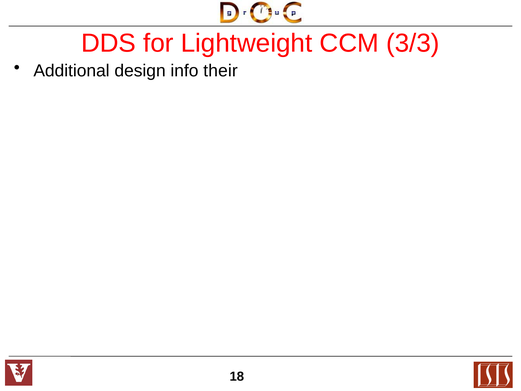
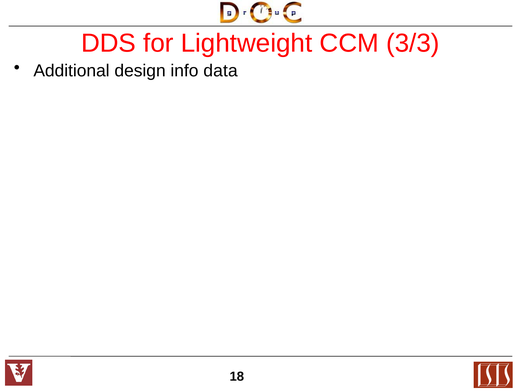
their: their -> data
